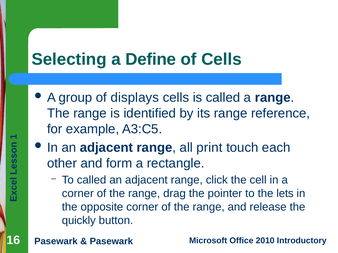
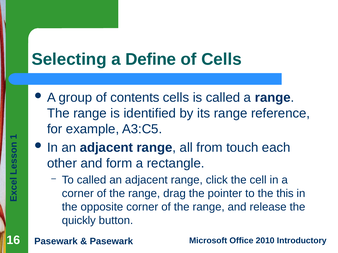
displays: displays -> contents
print: print -> from
lets: lets -> this
